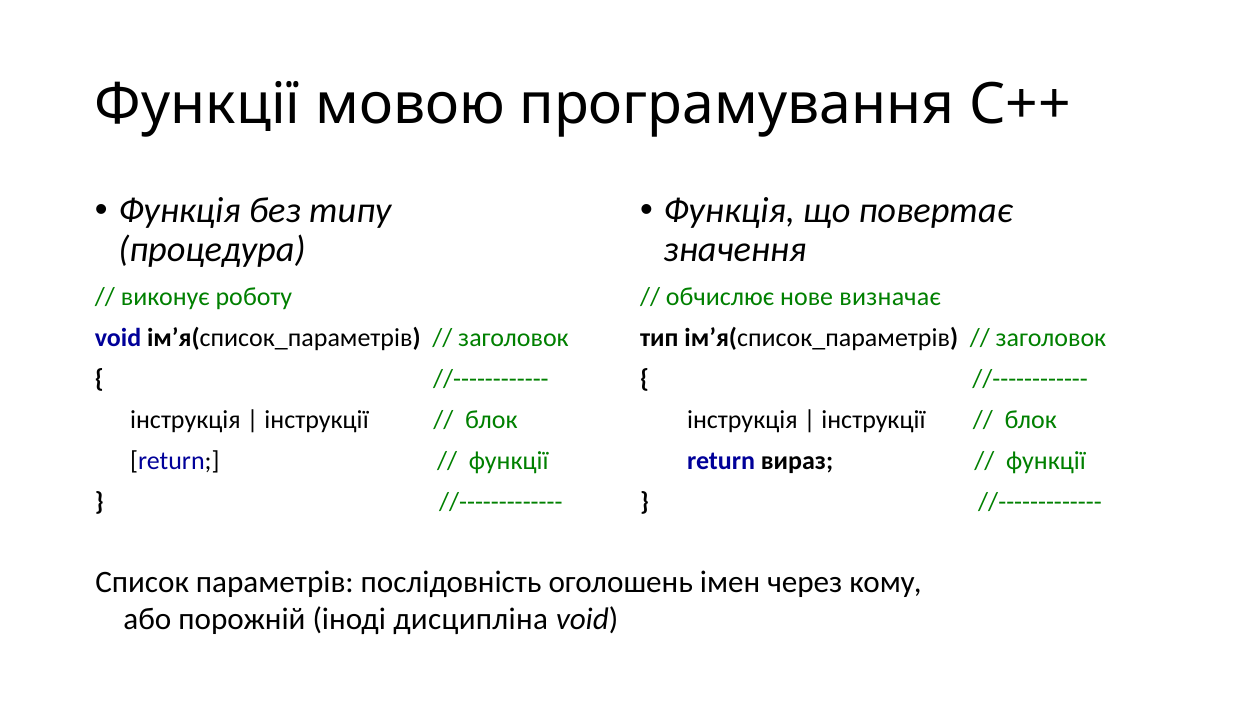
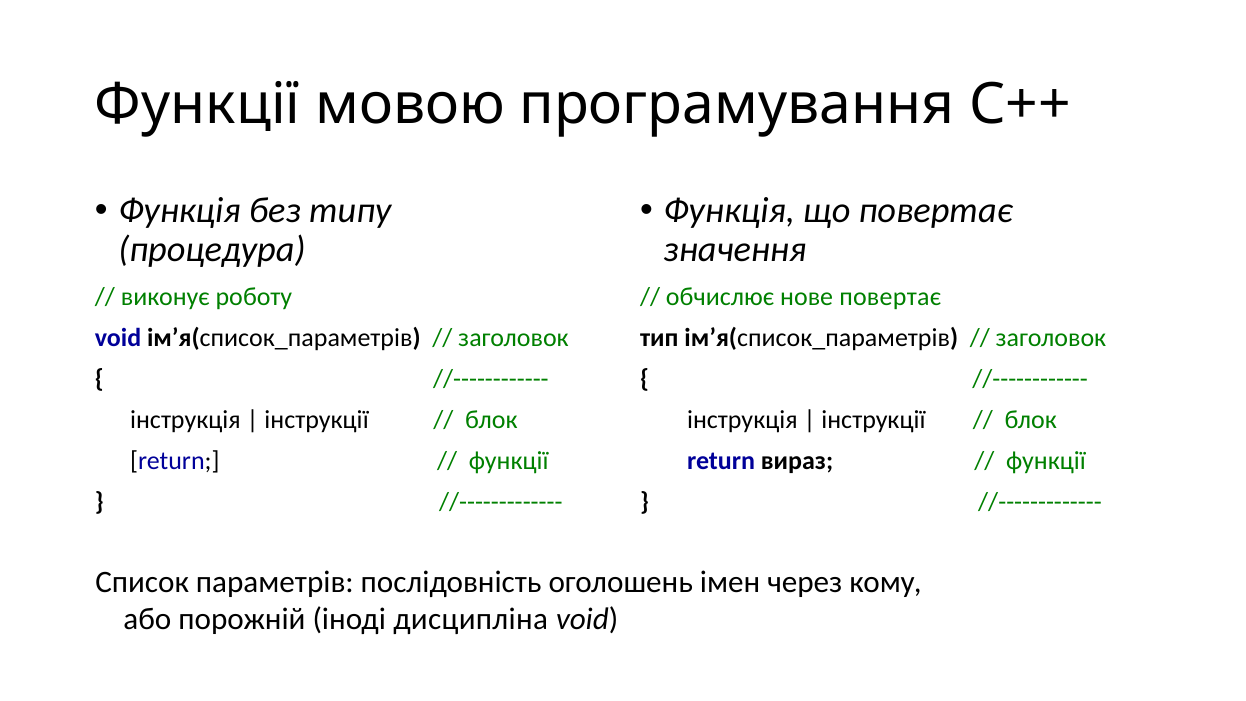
нове визначає: визначає -> повертає
